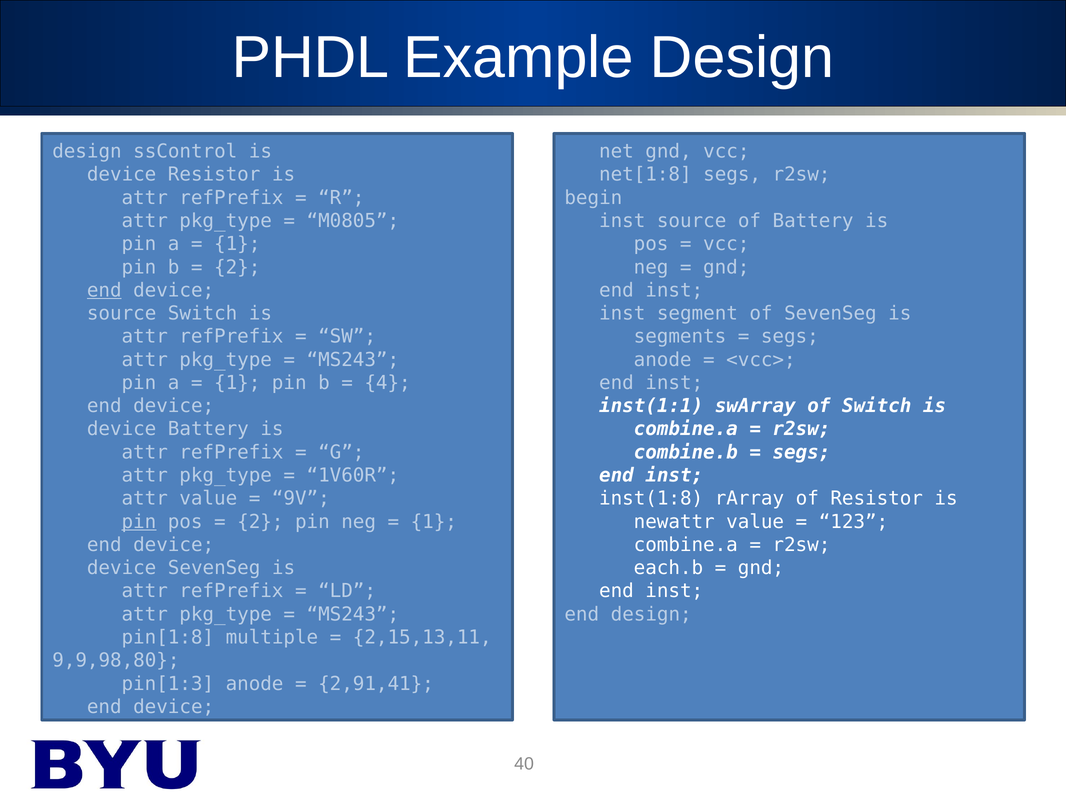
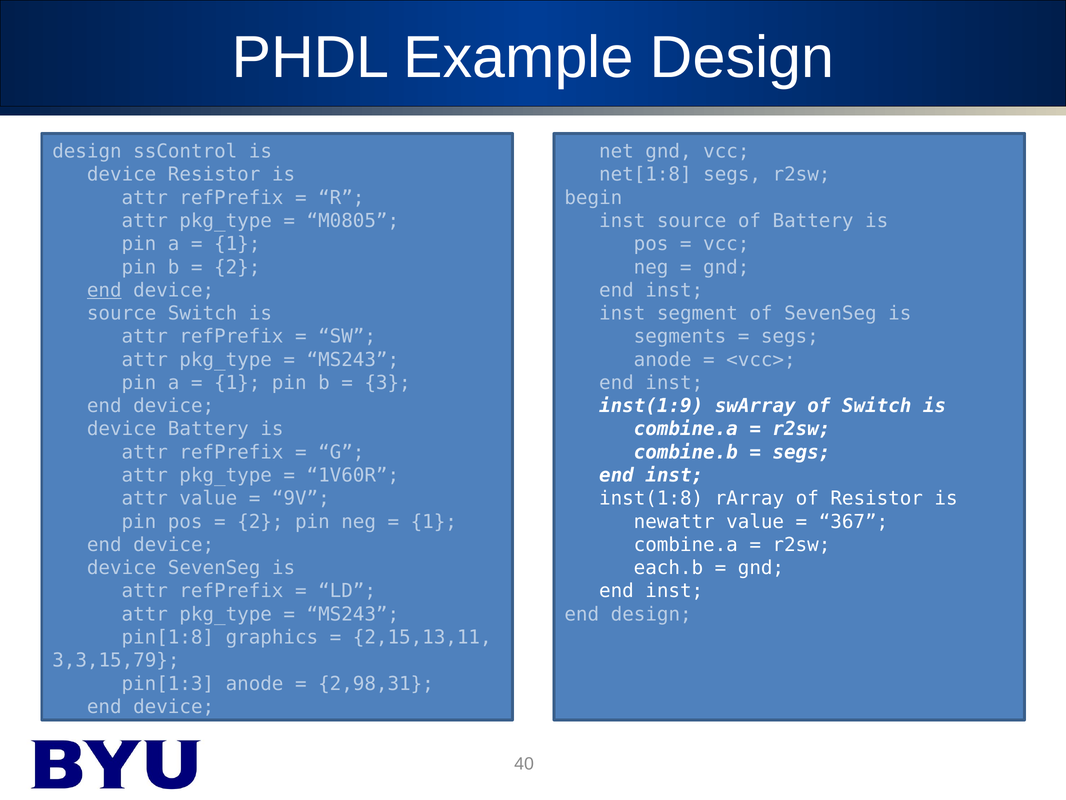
4: 4 -> 3
inst(1:1: inst(1:1 -> inst(1:9
pin at (139, 521) underline: present -> none
123: 123 -> 367
multiple: multiple -> graphics
9,9,98,80: 9,9,98,80 -> 3,3,15,79
2,91,41: 2,91,41 -> 2,98,31
